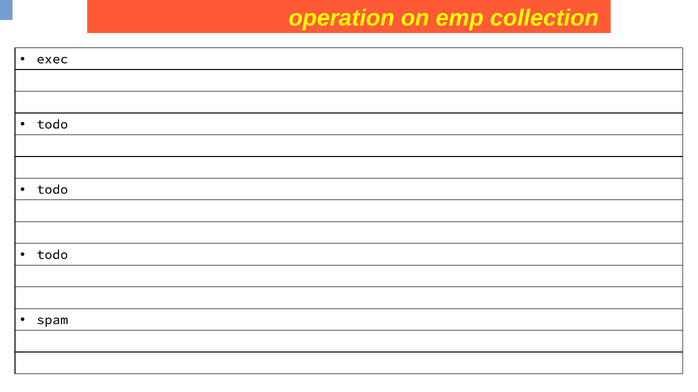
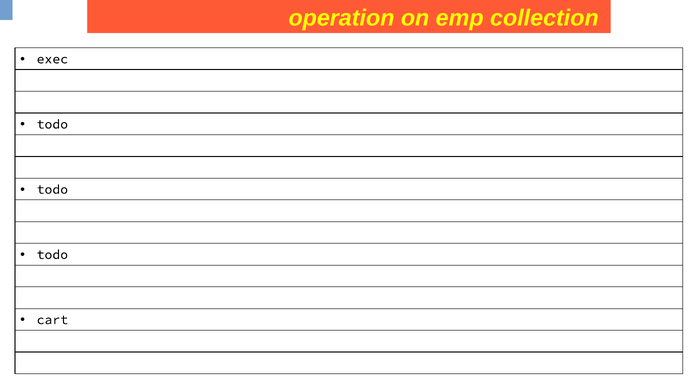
spam: spam -> cart
